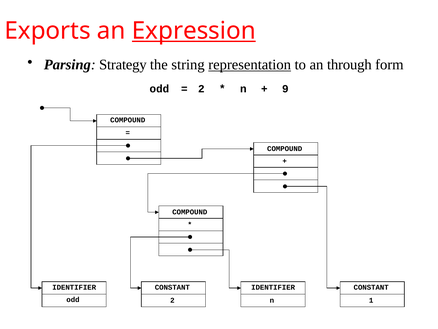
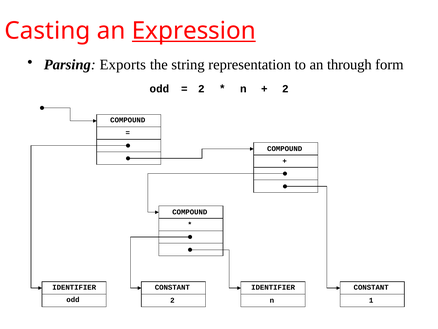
Exports: Exports -> Casting
Strategy: Strategy -> Exports
representation underline: present -> none
9 at (285, 89): 9 -> 2
